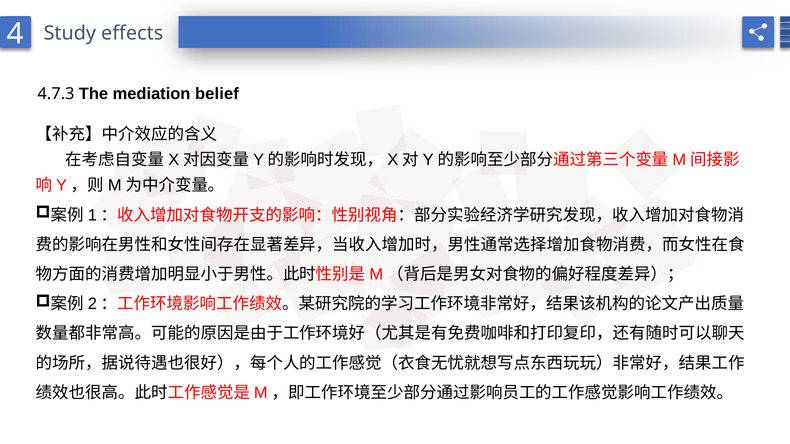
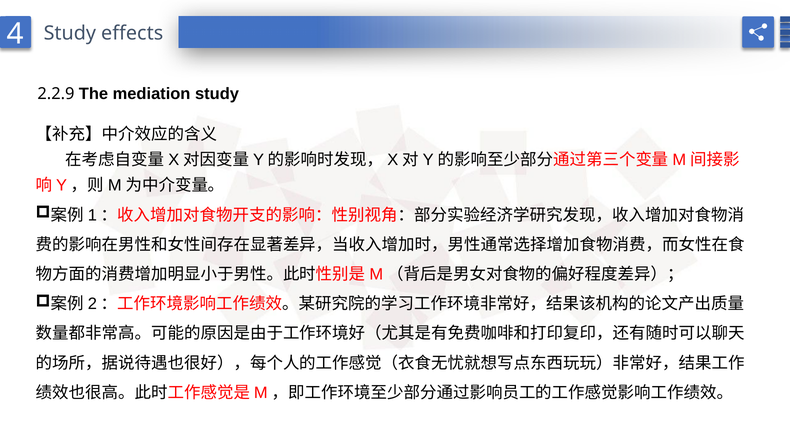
4.7.3: 4.7.3 -> 2.2.9
mediation belief: belief -> study
